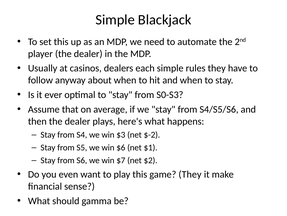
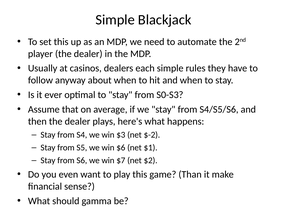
game They: They -> Than
